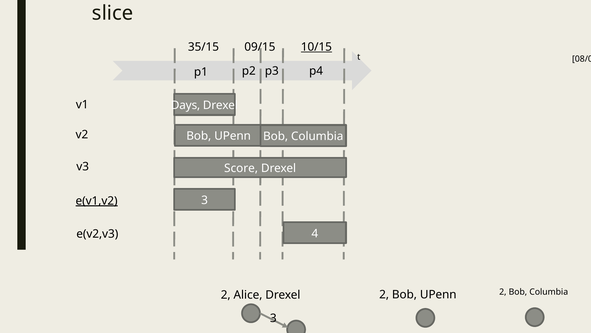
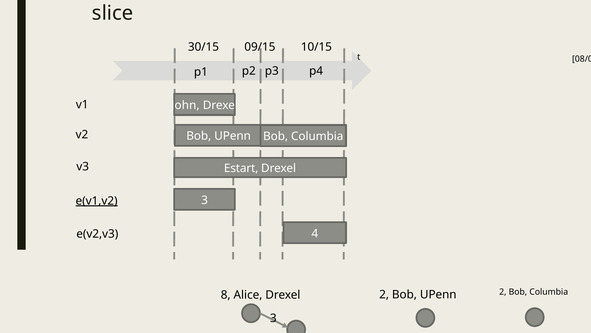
35/15: 35/15 -> 30/15
10/15 underline: present -> none
Days: Days -> John
Score: Score -> Estart
2 at (226, 294): 2 -> 8
